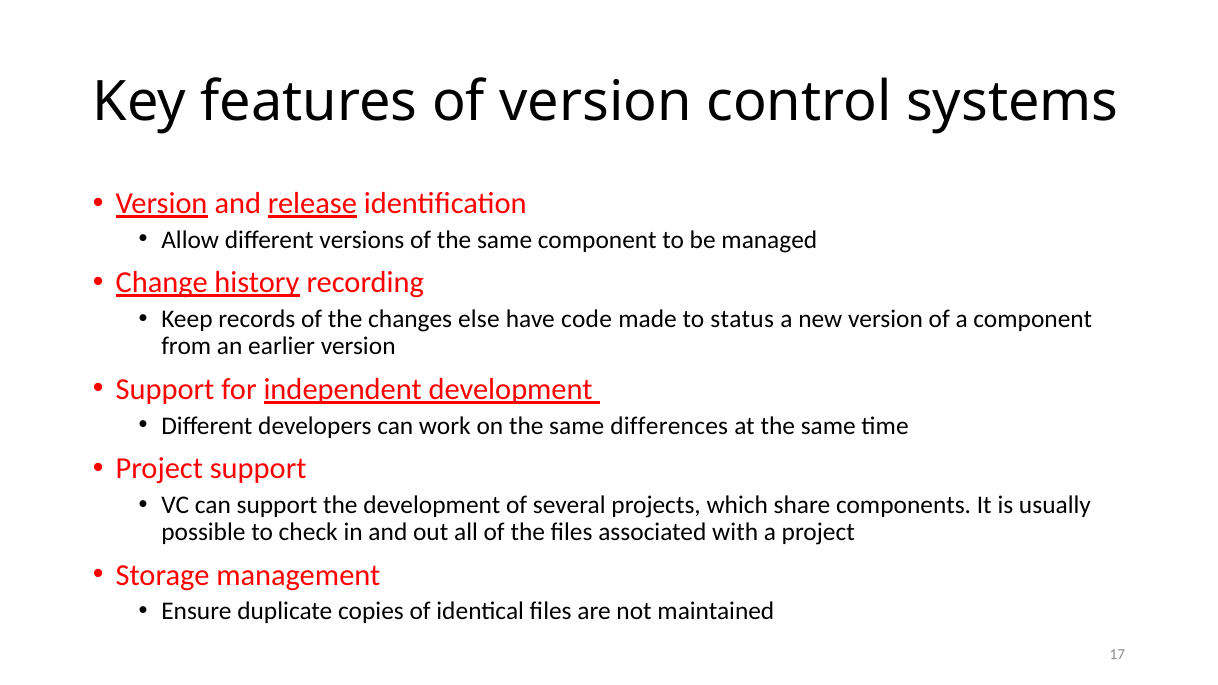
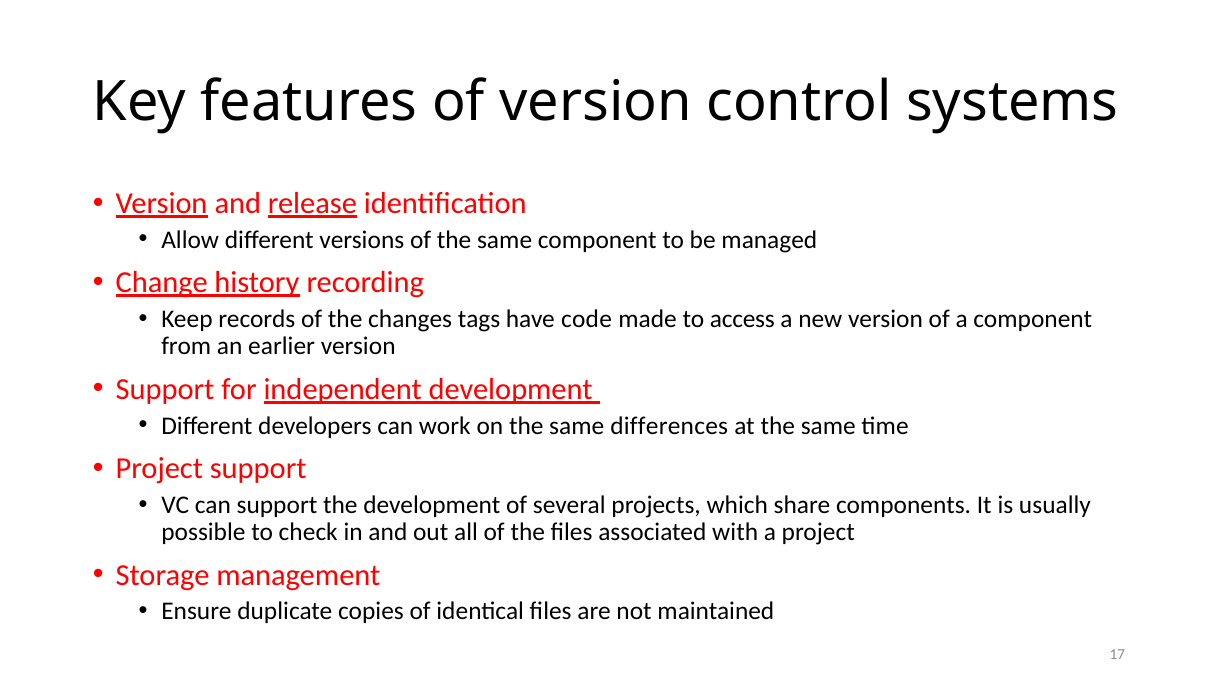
else: else -> tags
status: status -> access
